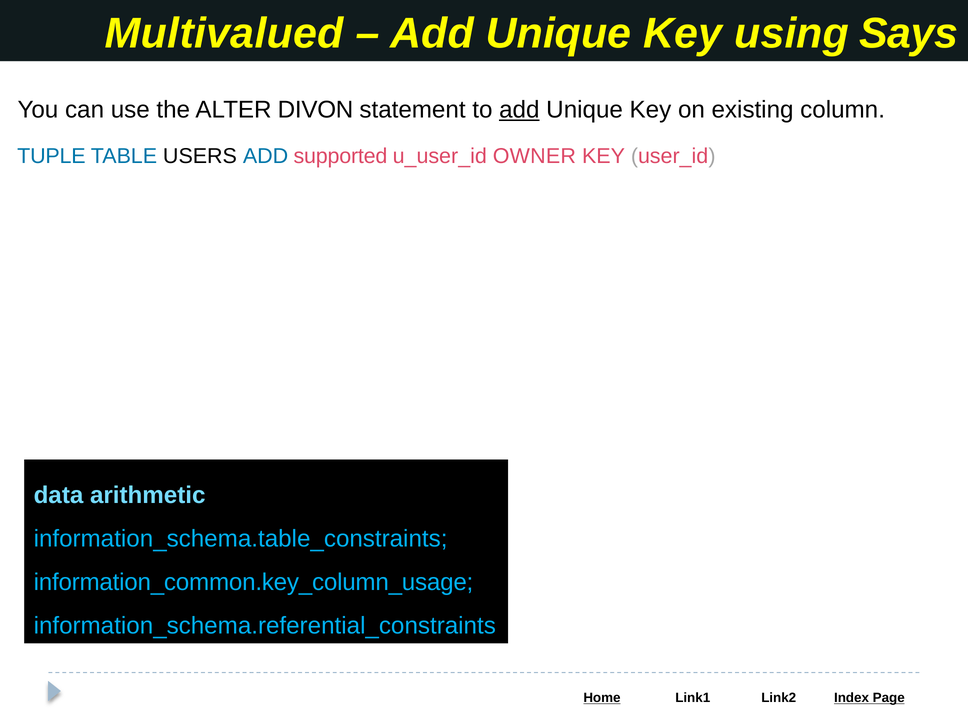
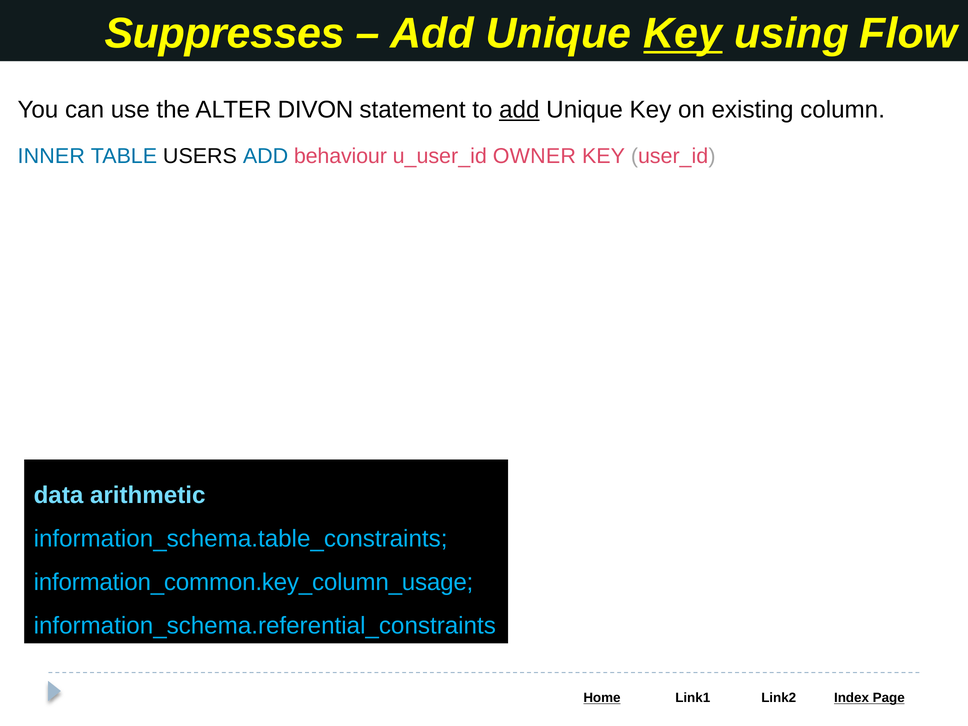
Multivalued: Multivalued -> Suppresses
Key at (683, 34) underline: none -> present
Says: Says -> Flow
TUPLE: TUPLE -> INNER
supported: supported -> behaviour
